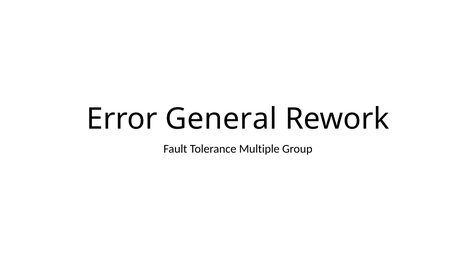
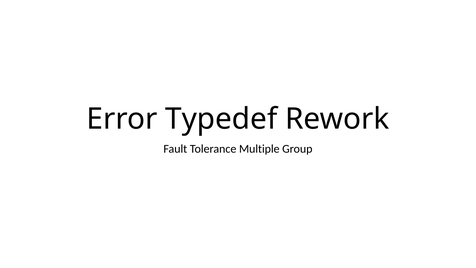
General: General -> Typedef
